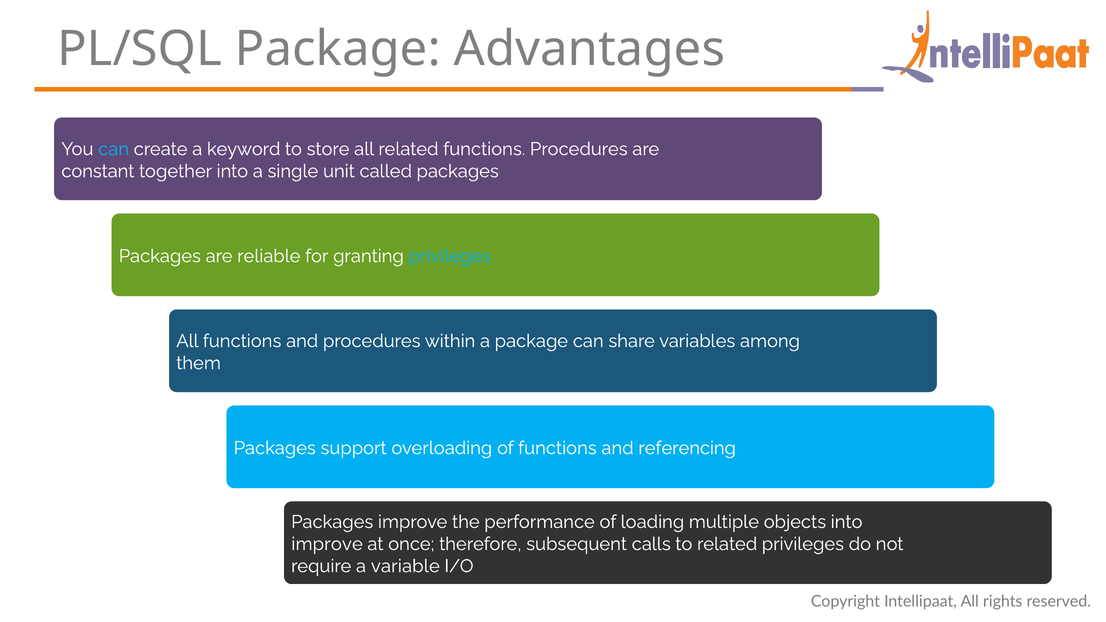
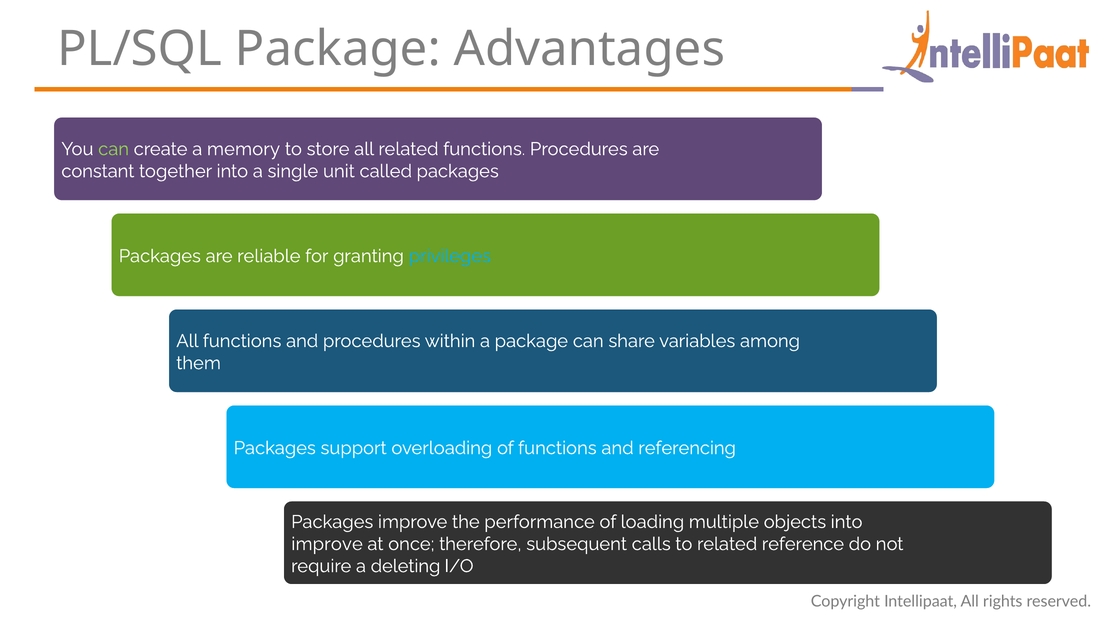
can at (114, 149) colour: light blue -> light green
keyword: keyword -> memory
related privileges: privileges -> reference
variable: variable -> deleting
